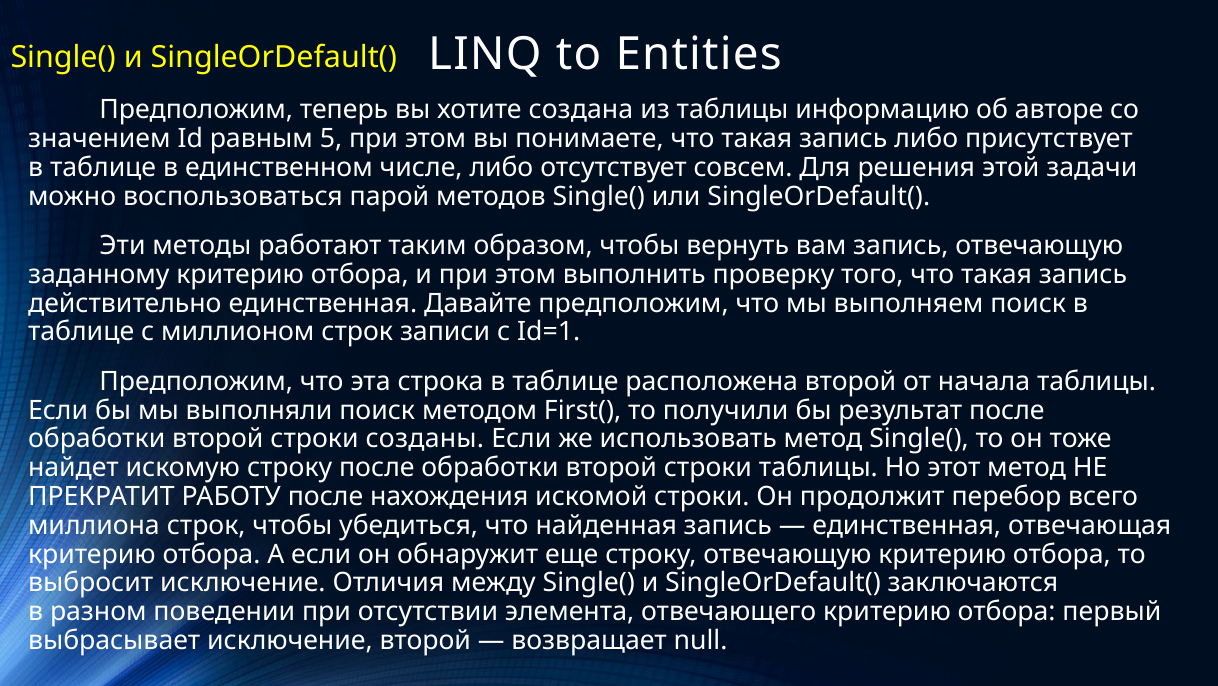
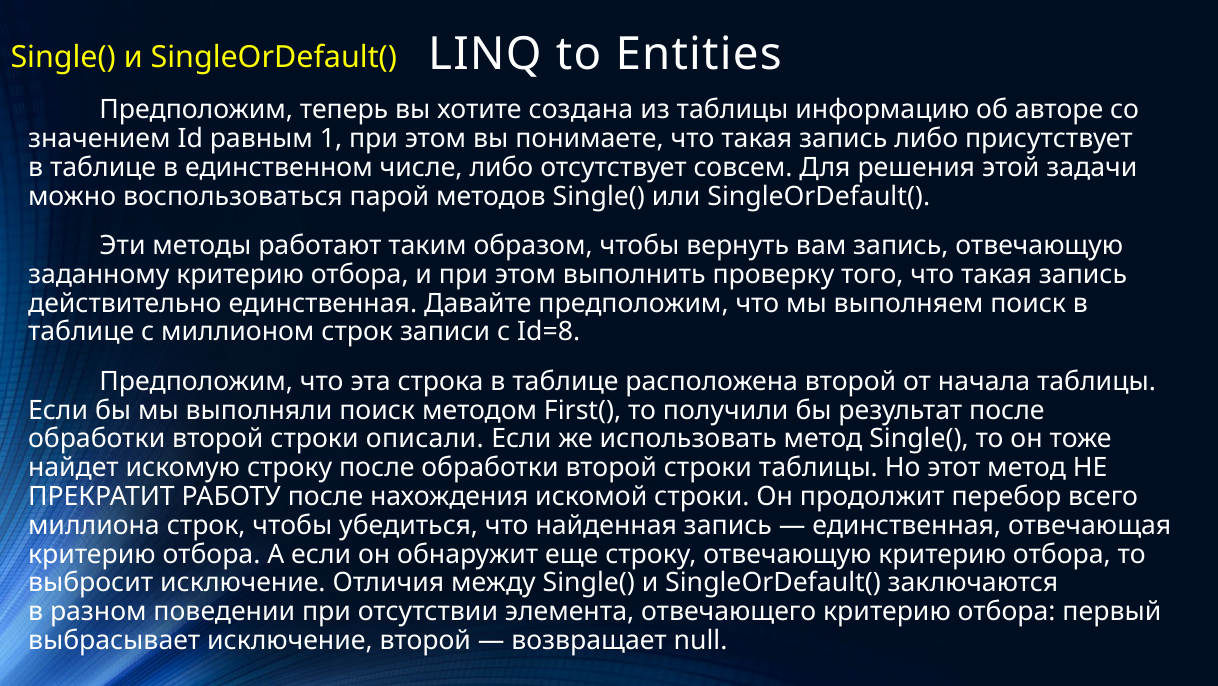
5: 5 -> 1
Id=1: Id=1 -> Id=8
созданы: созданы -> описали
